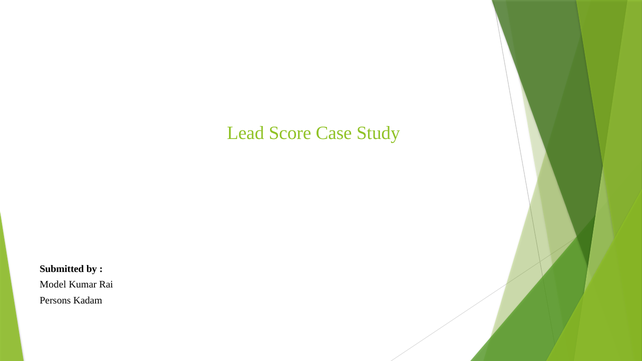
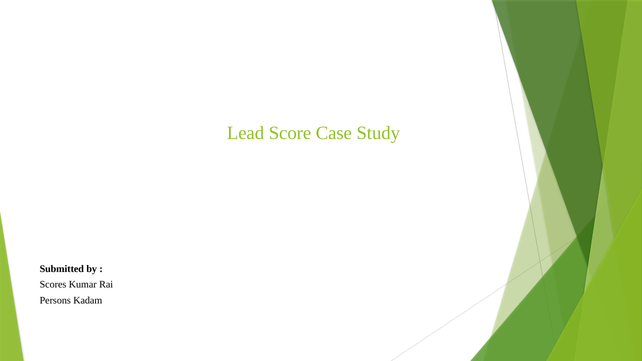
Model: Model -> Scores
